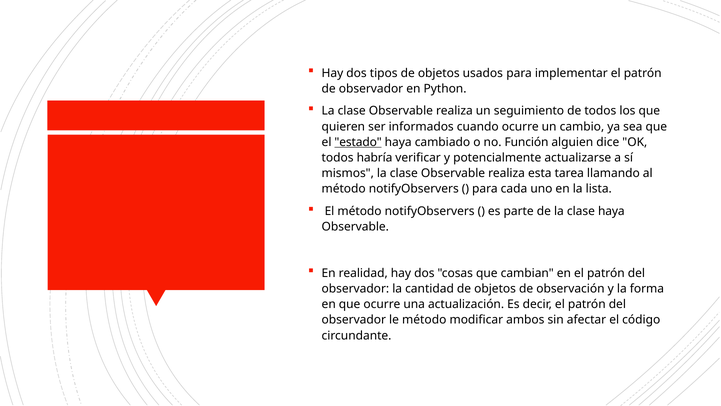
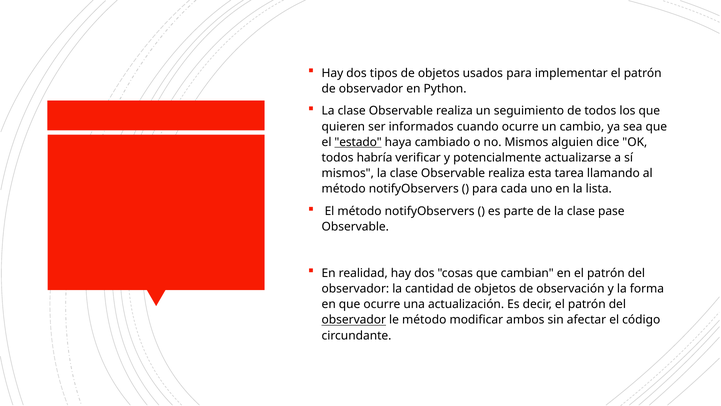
no Función: Función -> Mismos
clase haya: haya -> pase
observador at (354, 320) underline: none -> present
